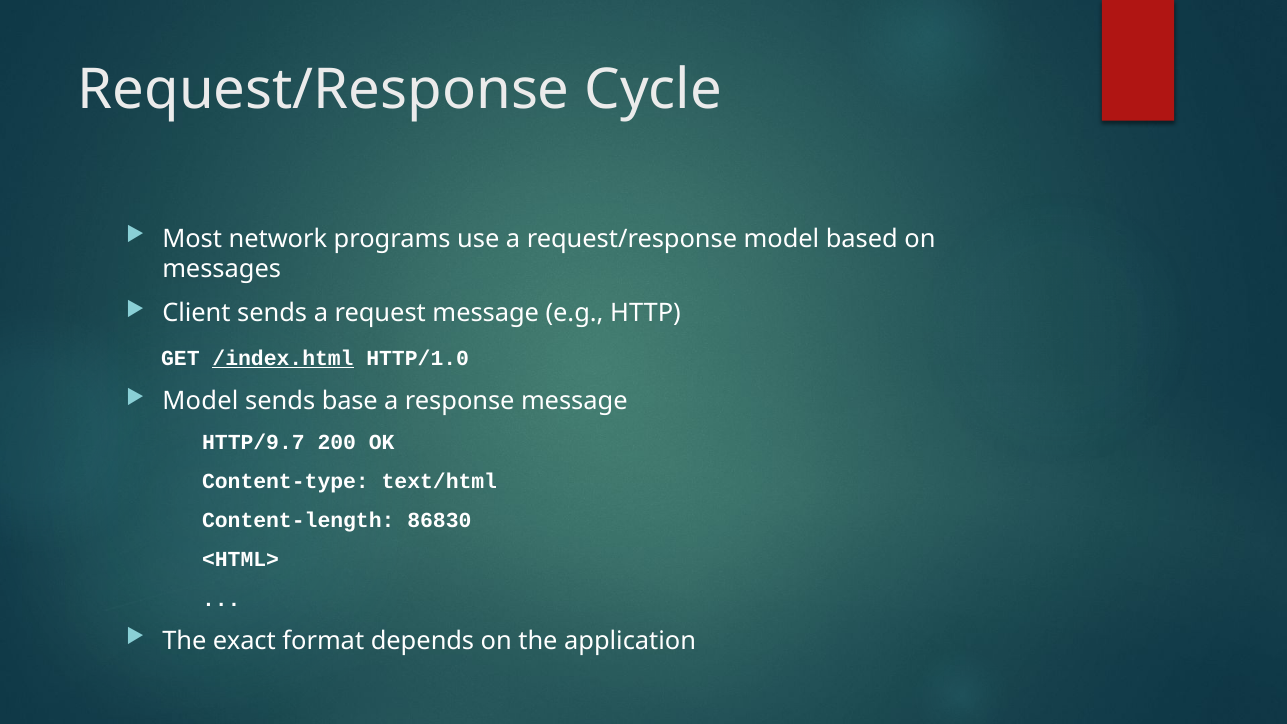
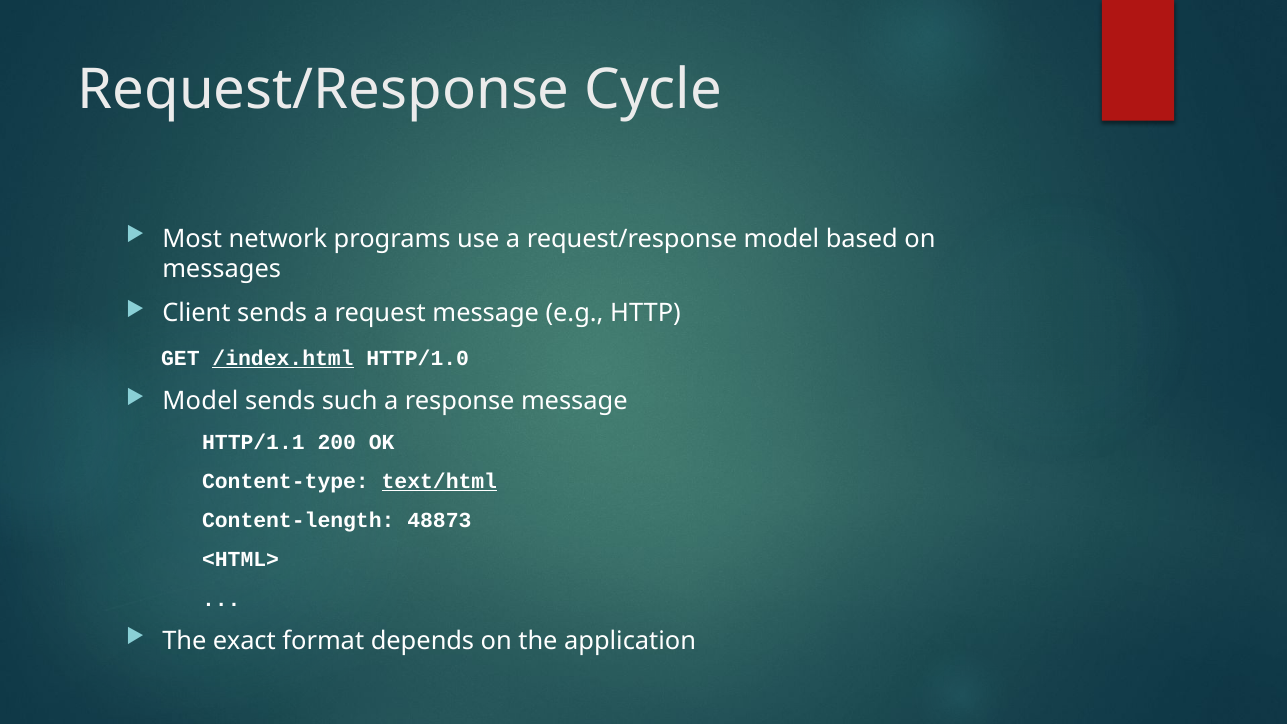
base: base -> such
HTTP/9.7: HTTP/9.7 -> HTTP/1.1
text/html underline: none -> present
86830: 86830 -> 48873
